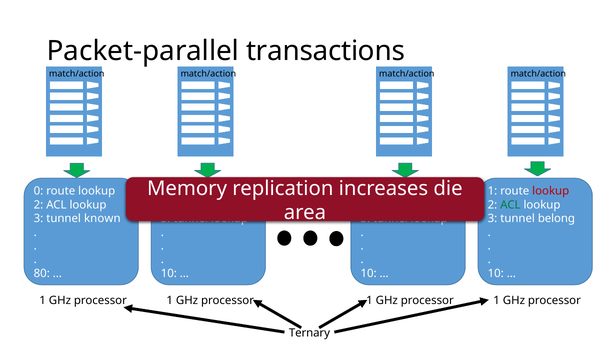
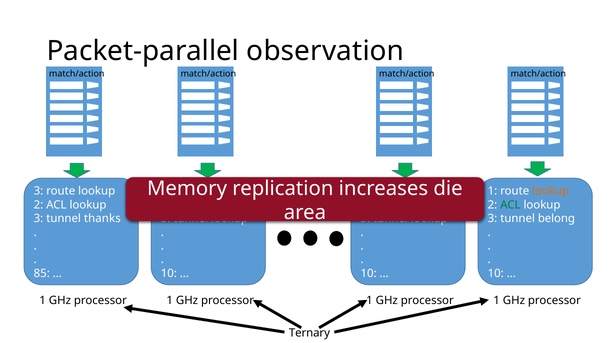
transactions: transactions -> observation
0 at (39, 191): 0 -> 3
lookup at (551, 191) colour: red -> orange
known: known -> thanks
80: 80 -> 85
